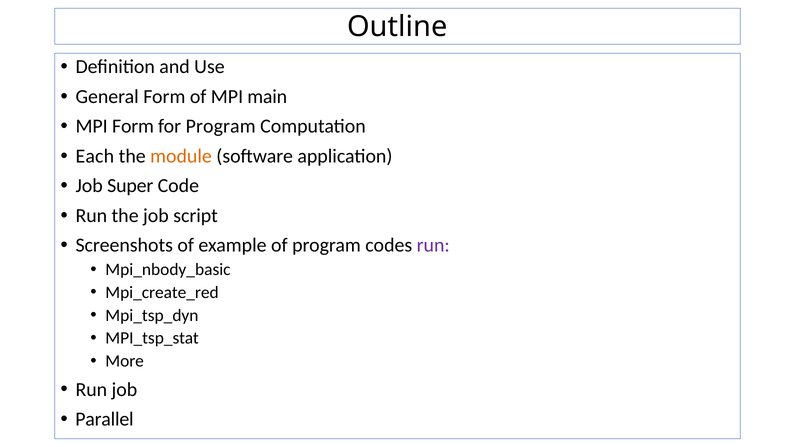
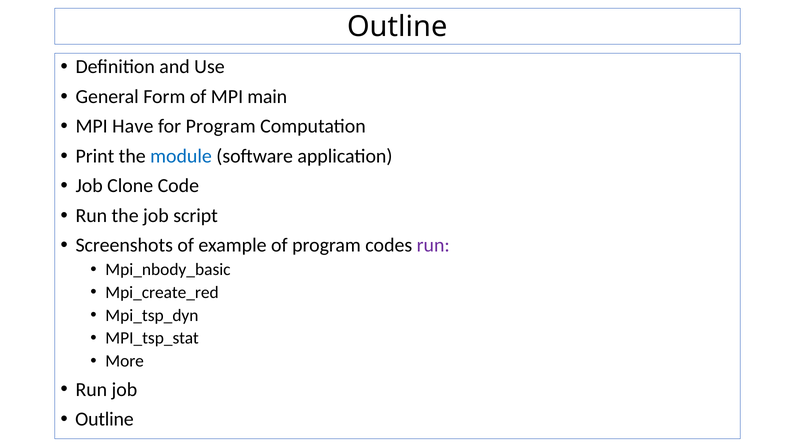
MPI Form: Form -> Have
Each: Each -> Print
module colour: orange -> blue
Super: Super -> Clone
Parallel at (104, 419): Parallel -> Outline
